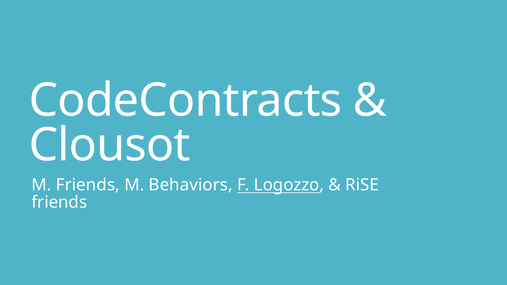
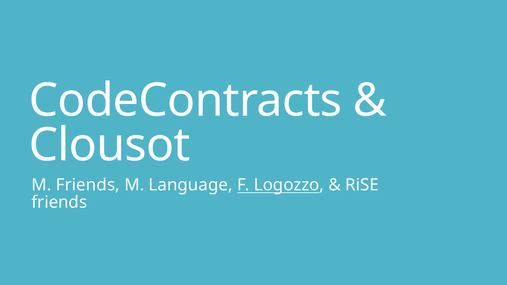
Behaviors: Behaviors -> Language
